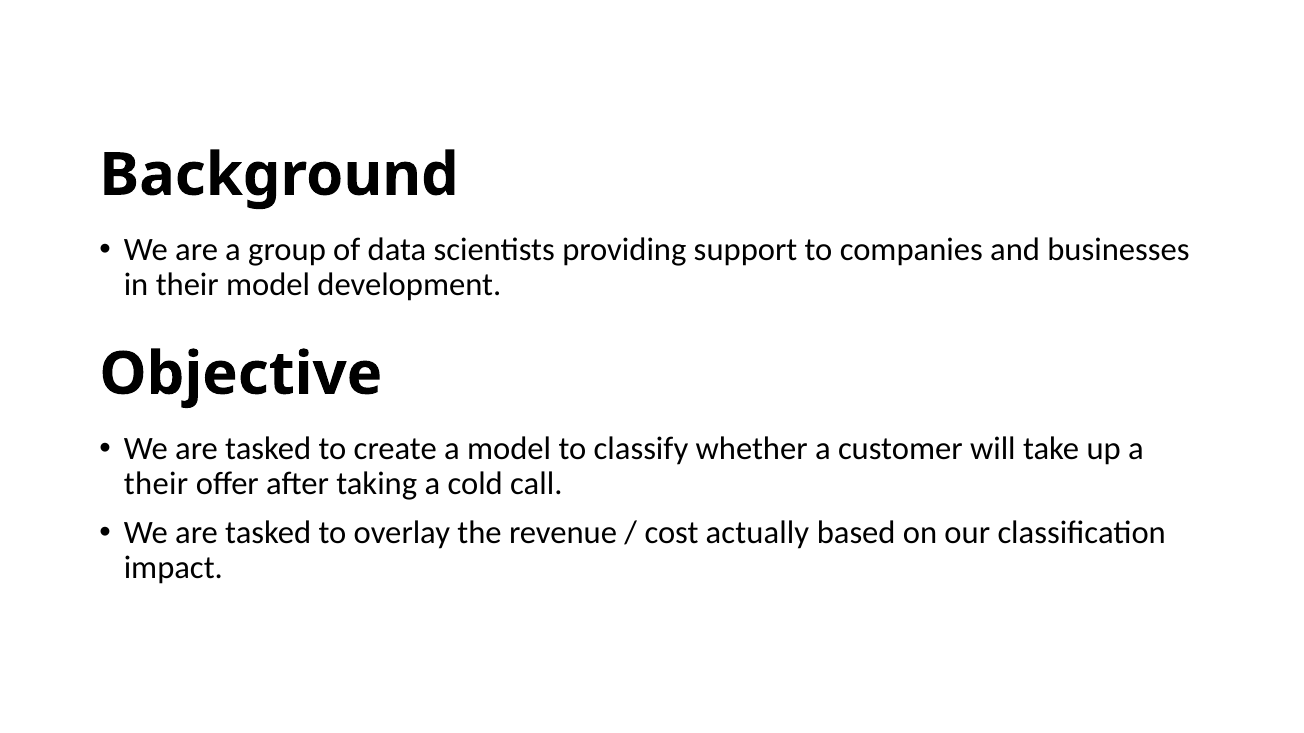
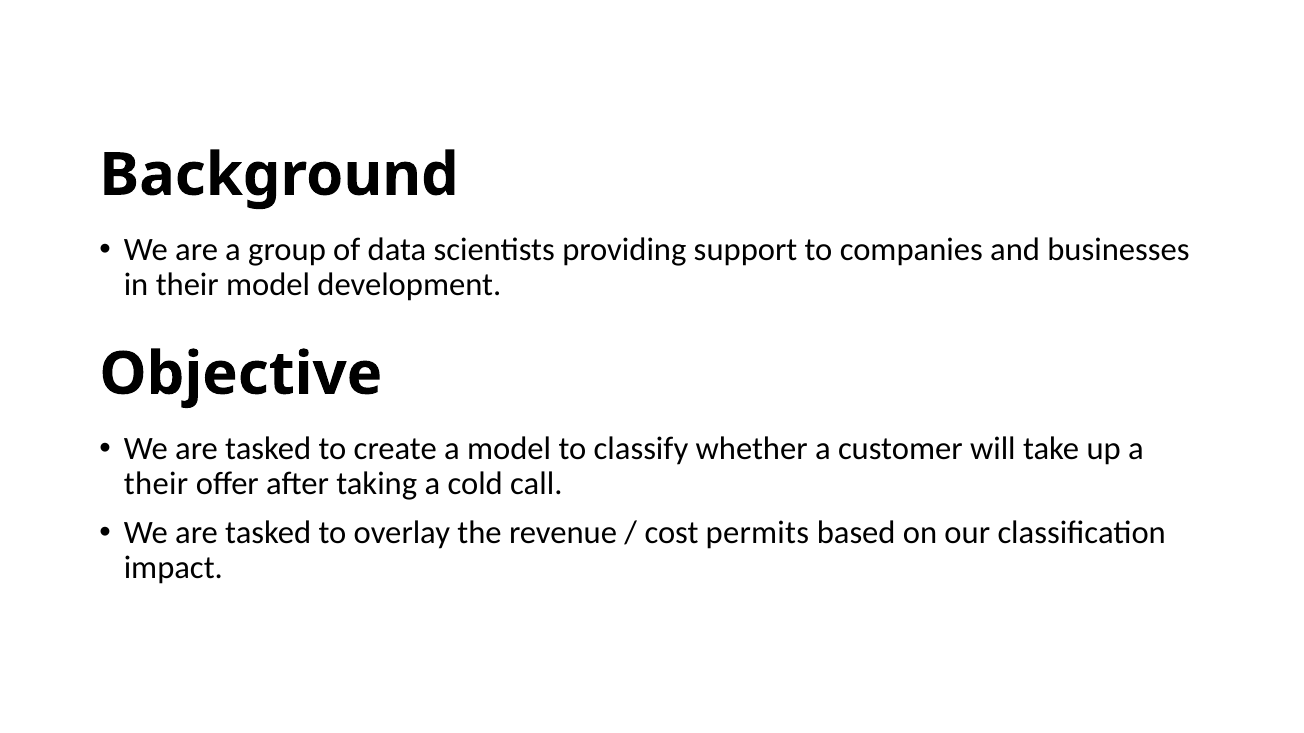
actually: actually -> permits
